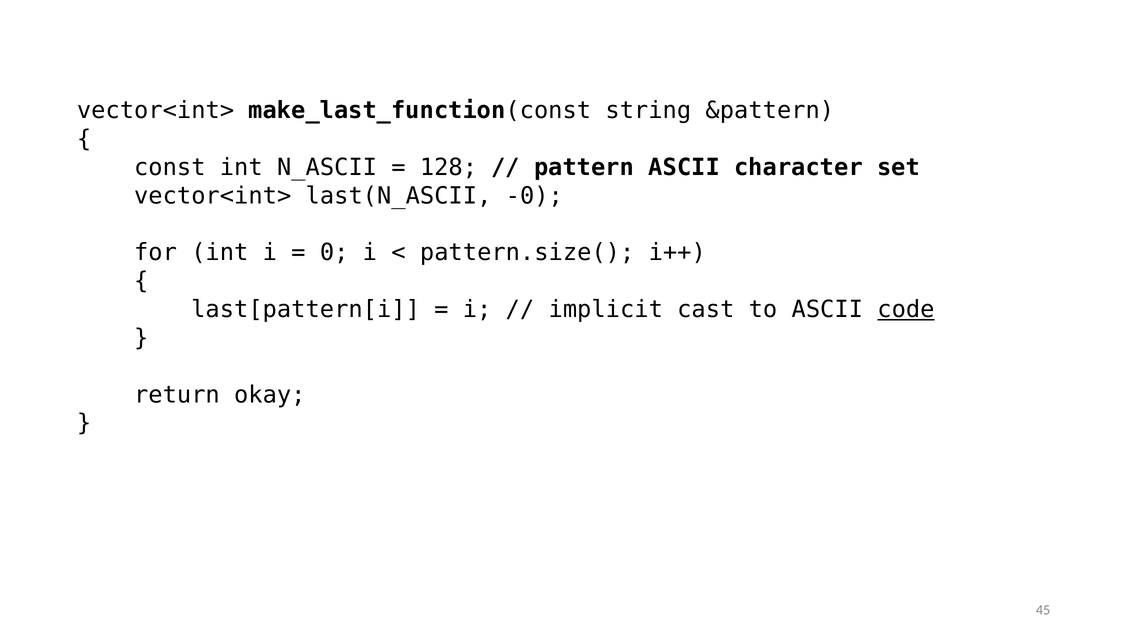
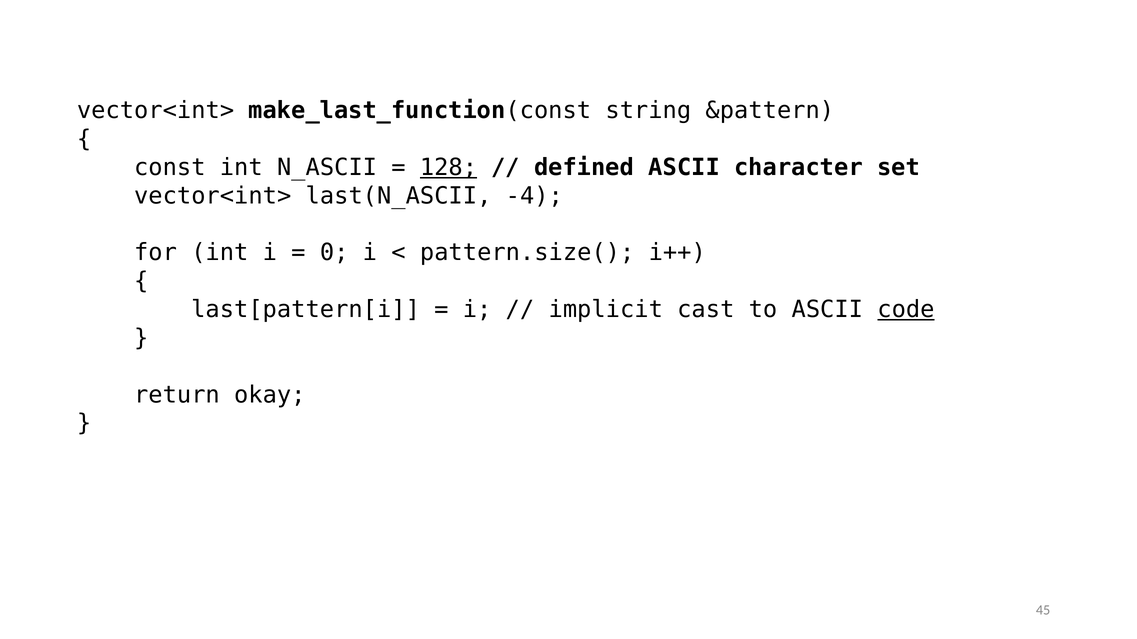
128 underline: none -> present
pattern: pattern -> defined
-0: -0 -> -4
